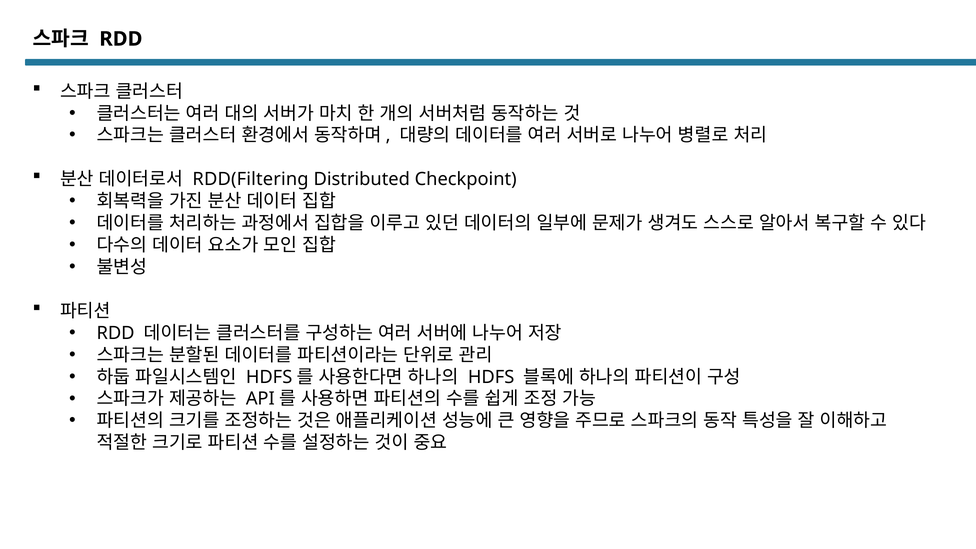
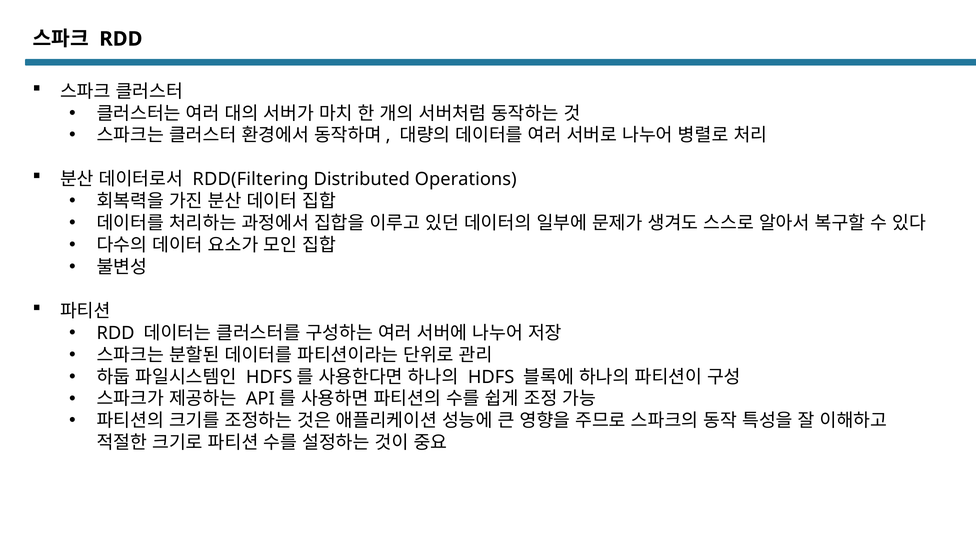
Checkpoint: Checkpoint -> Operations
